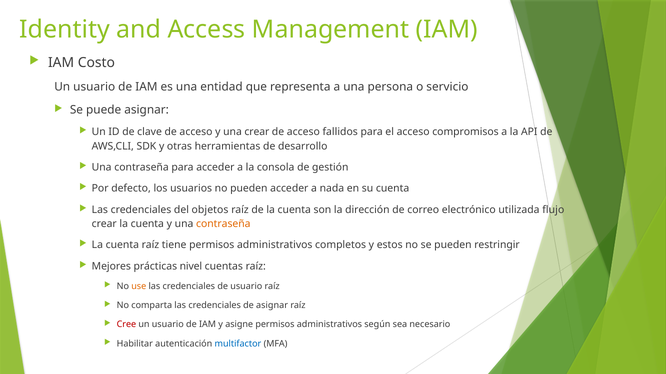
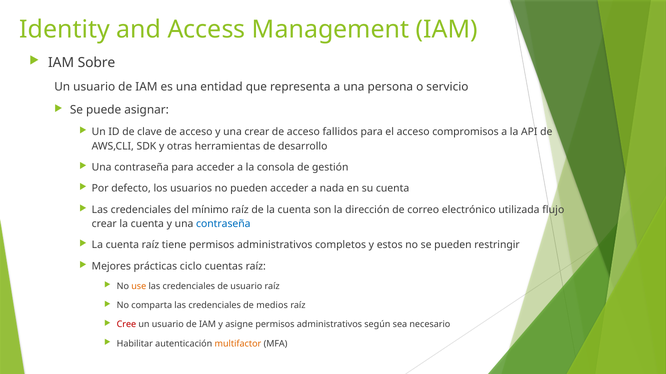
Costo: Costo -> Sobre
objetos: objetos -> mínimo
contraseña at (223, 224) colour: orange -> blue
nivel: nivel -> ciclo
de asignar: asignar -> medios
multifactor colour: blue -> orange
